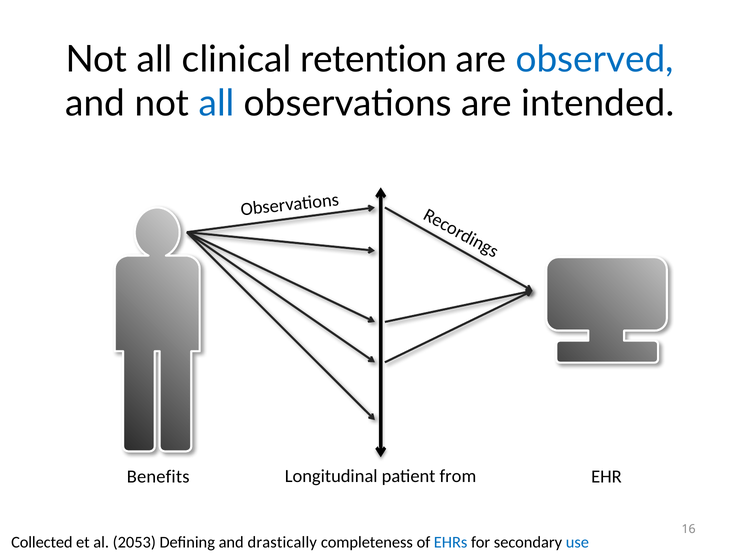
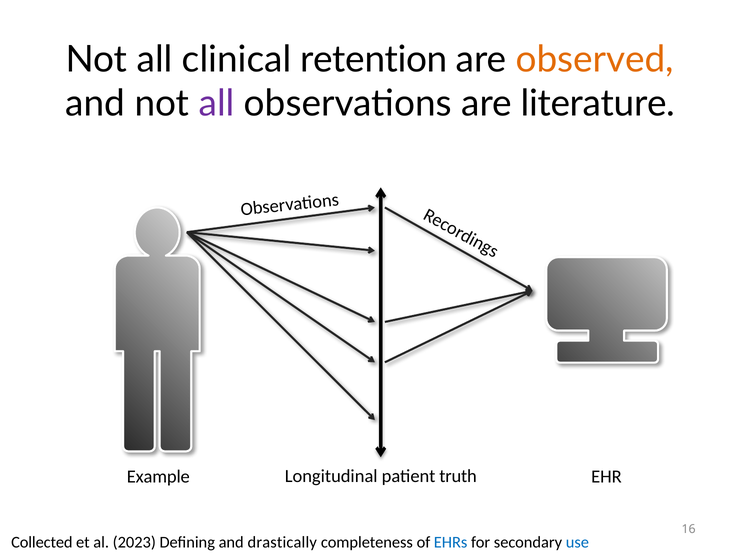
observed colour: blue -> orange
all at (217, 104) colour: blue -> purple
intended: intended -> literature
from: from -> truth
Benefits: Benefits -> Example
2053: 2053 -> 2023
